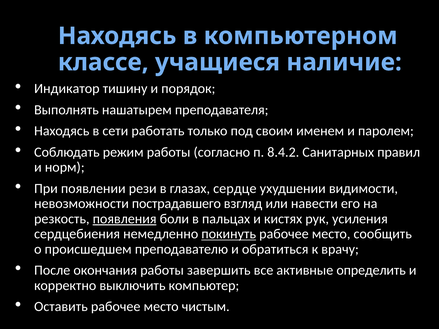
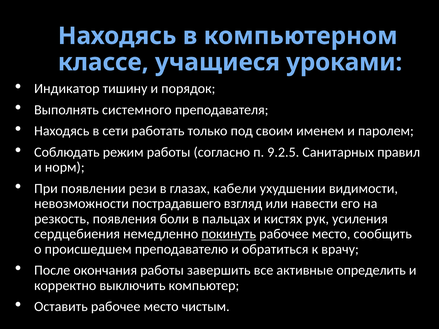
наличие: наличие -> уроками
нашатырем: нашатырем -> системного
8.4.2: 8.4.2 -> 9.2.5
сердце: сердце -> кабели
появления underline: present -> none
